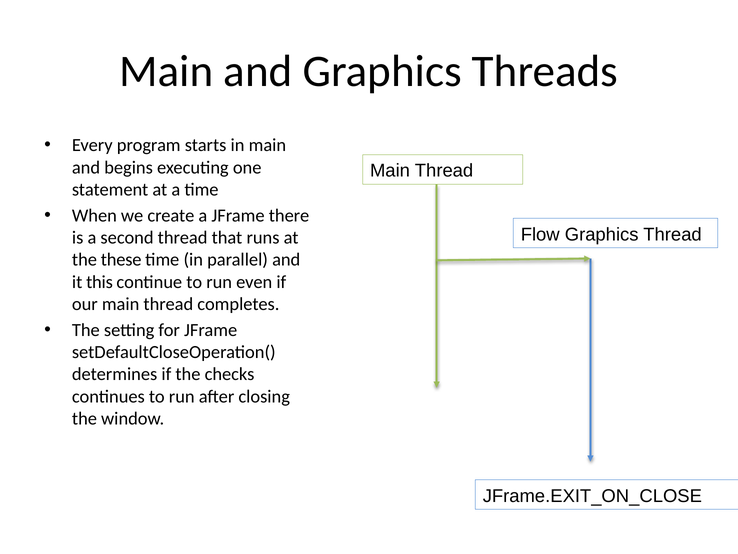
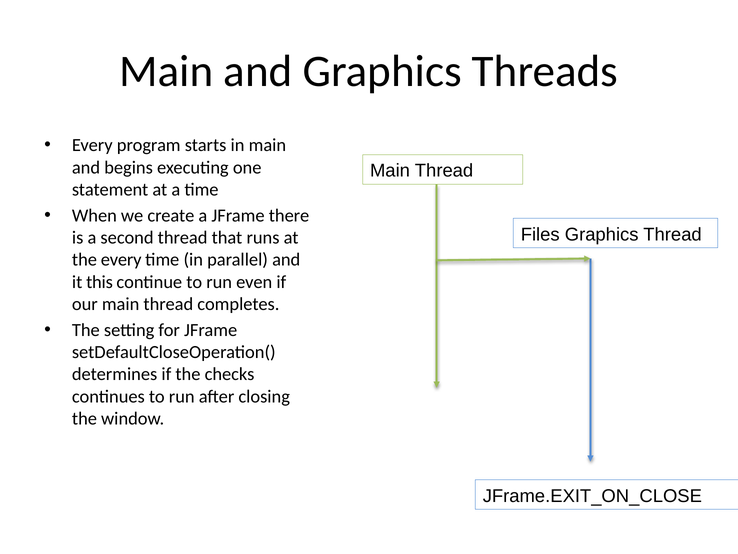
Flow: Flow -> Files
the these: these -> every
